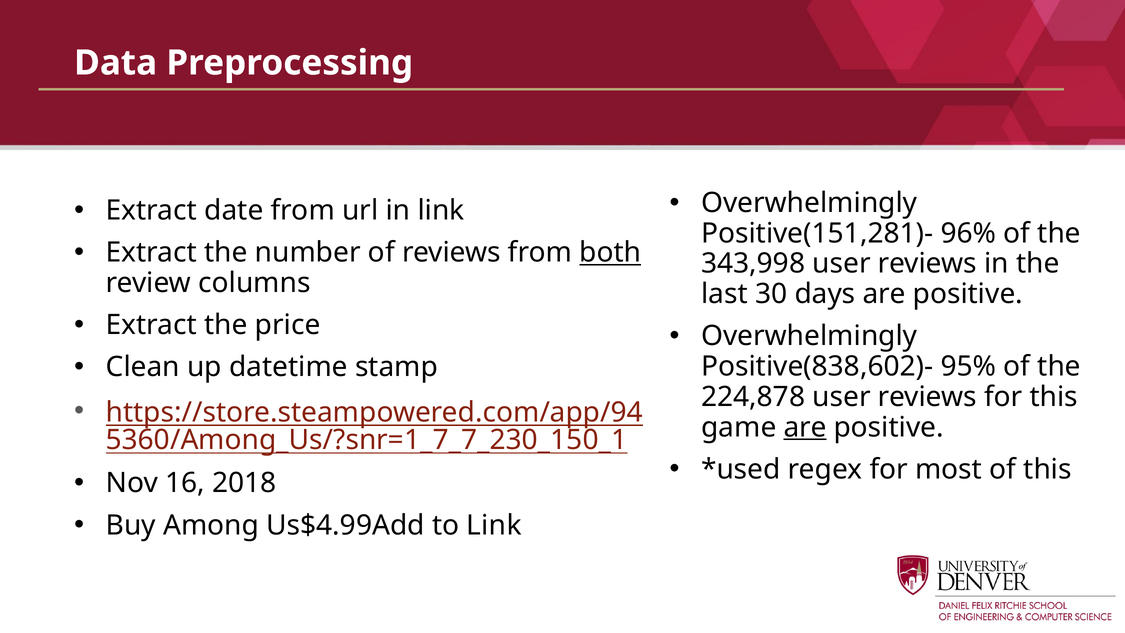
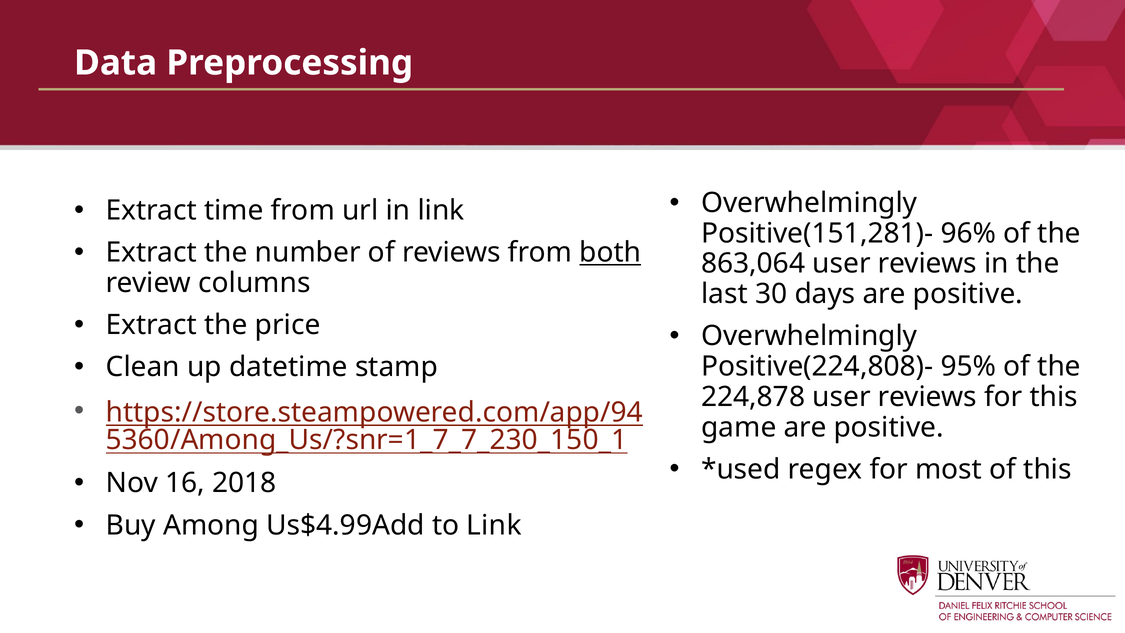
date: date -> time
343,998: 343,998 -> 863,064
Positive(838,602)-: Positive(838,602)- -> Positive(224,808)-
are at (805, 427) underline: present -> none
